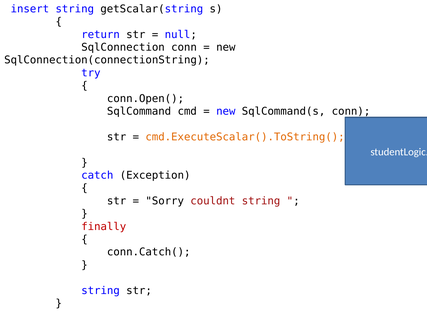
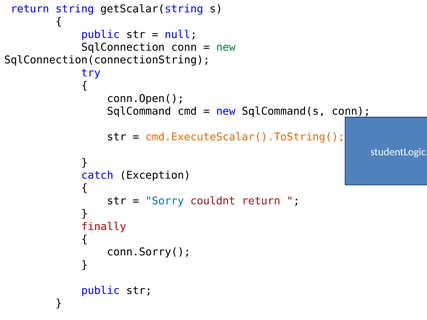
insert at (30, 9): insert -> return
return at (101, 35): return -> public
new at (226, 47) colour: black -> green
Sorry colour: black -> blue
couldnt string: string -> return
conn.Catch(: conn.Catch( -> conn.Sorry(
string at (101, 291): string -> public
